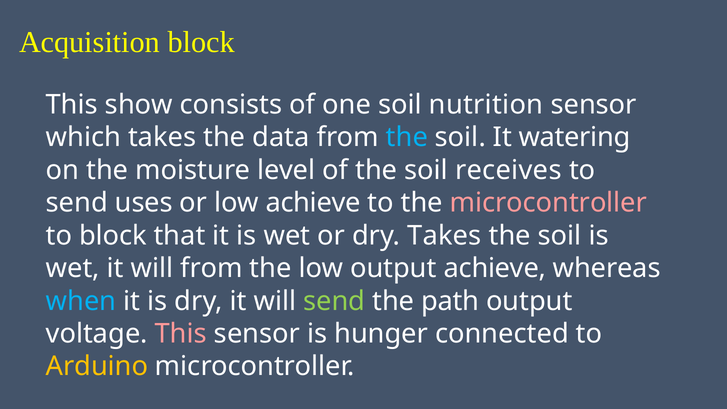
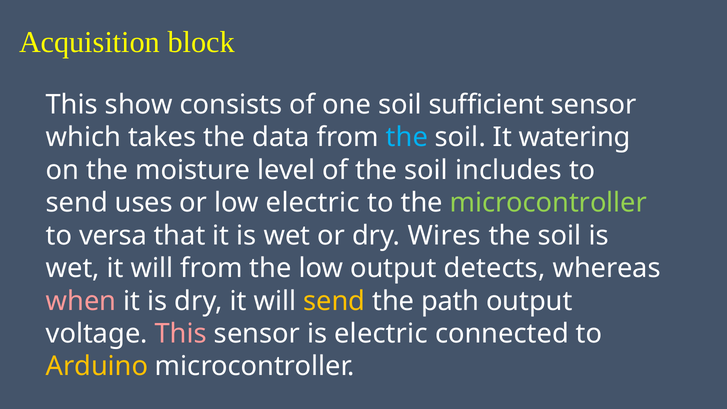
nutrition: nutrition -> sufficient
receives: receives -> includes
low achieve: achieve -> electric
microcontroller at (548, 203) colour: pink -> light green
to block: block -> versa
dry Takes: Takes -> Wires
output achieve: achieve -> detects
when colour: light blue -> pink
send at (334, 301) colour: light green -> yellow
is hunger: hunger -> electric
